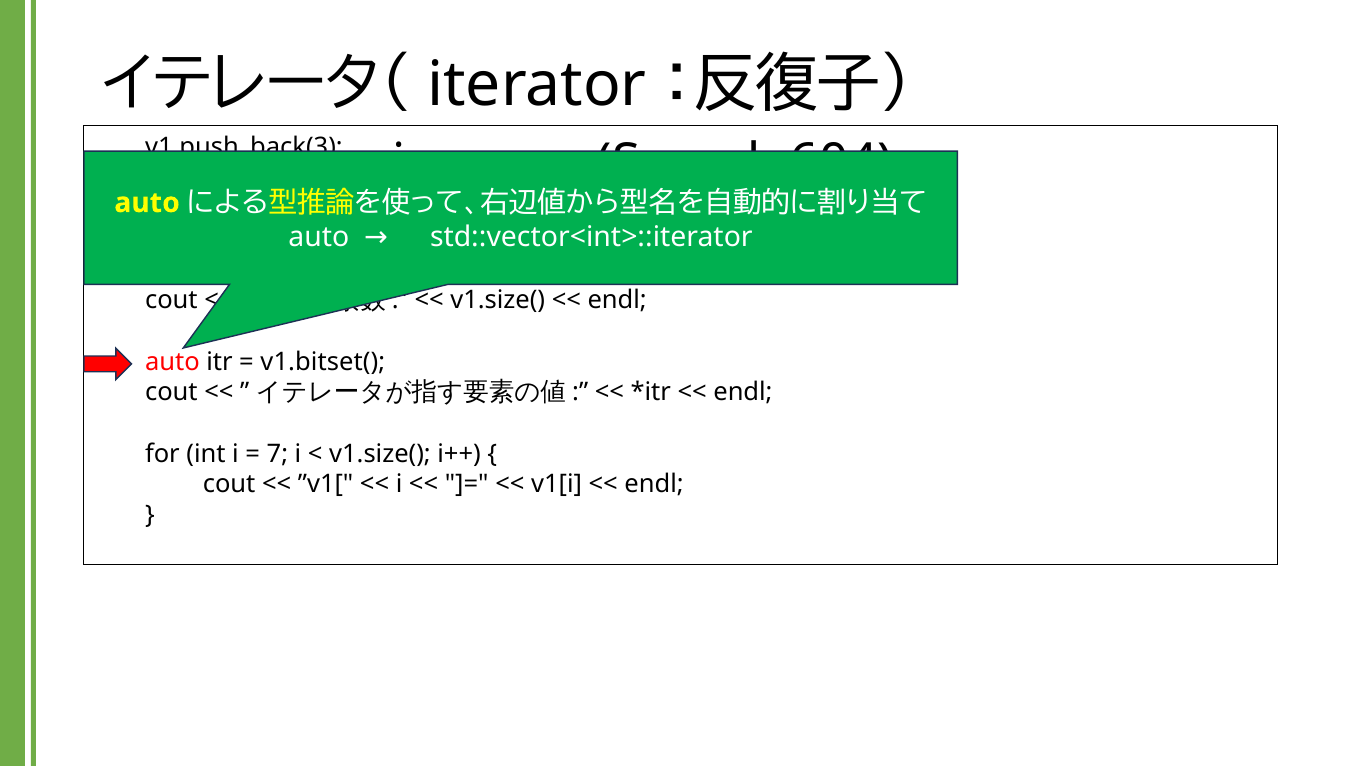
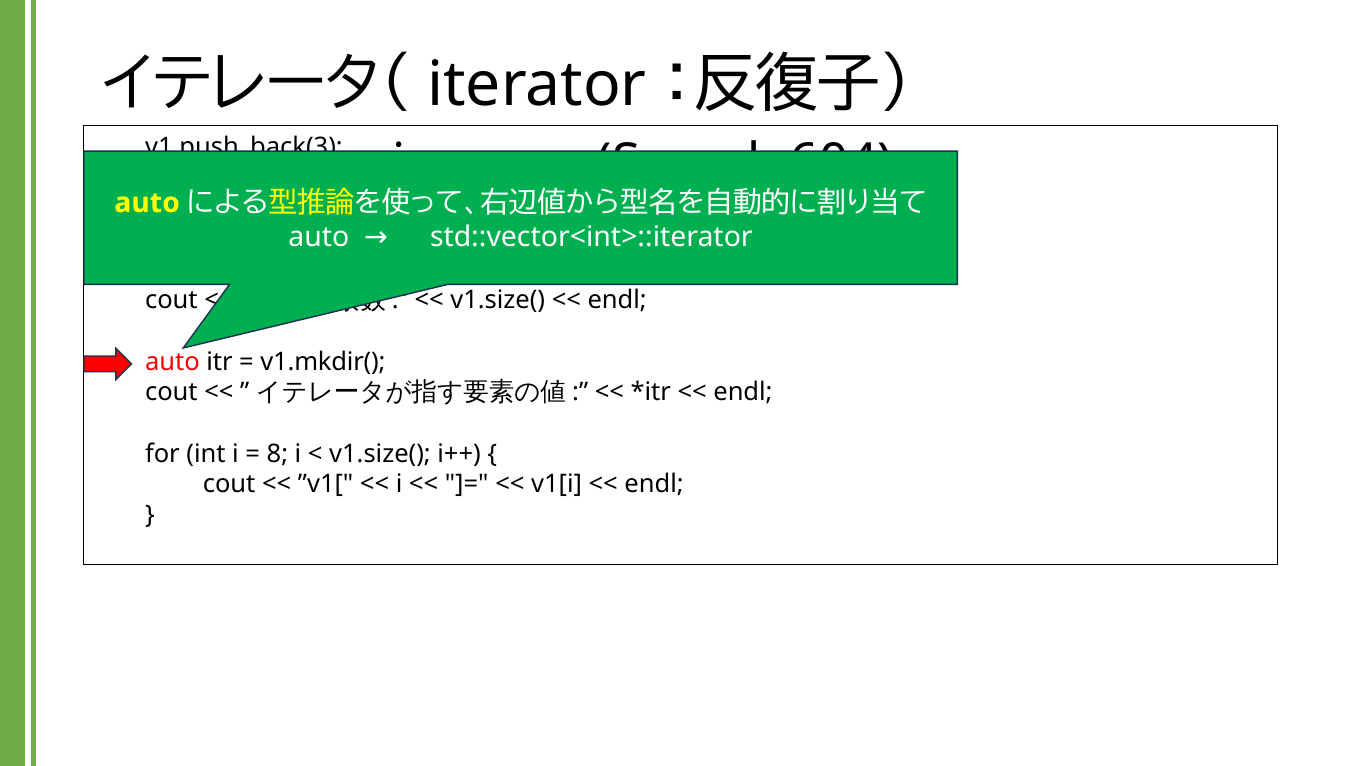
v1.bitset(: v1.bitset( -> v1.mkdir(
7: 7 -> 8
